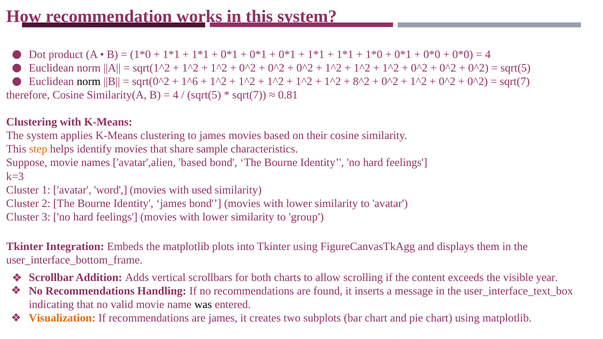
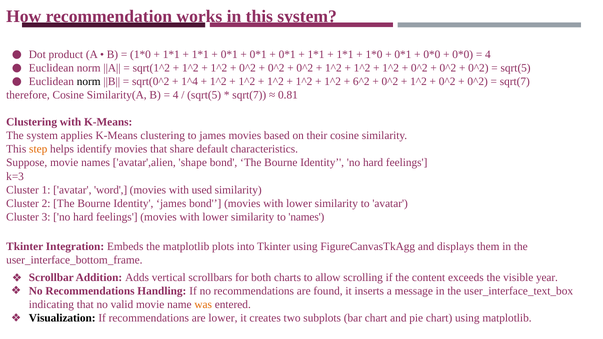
1^6: 1^6 -> 1^4
8^2: 8^2 -> 6^2
sample: sample -> default
avatar',alien based: based -> shape
to group: group -> names
was colour: black -> orange
Visualization colour: orange -> black
are james: james -> lower
